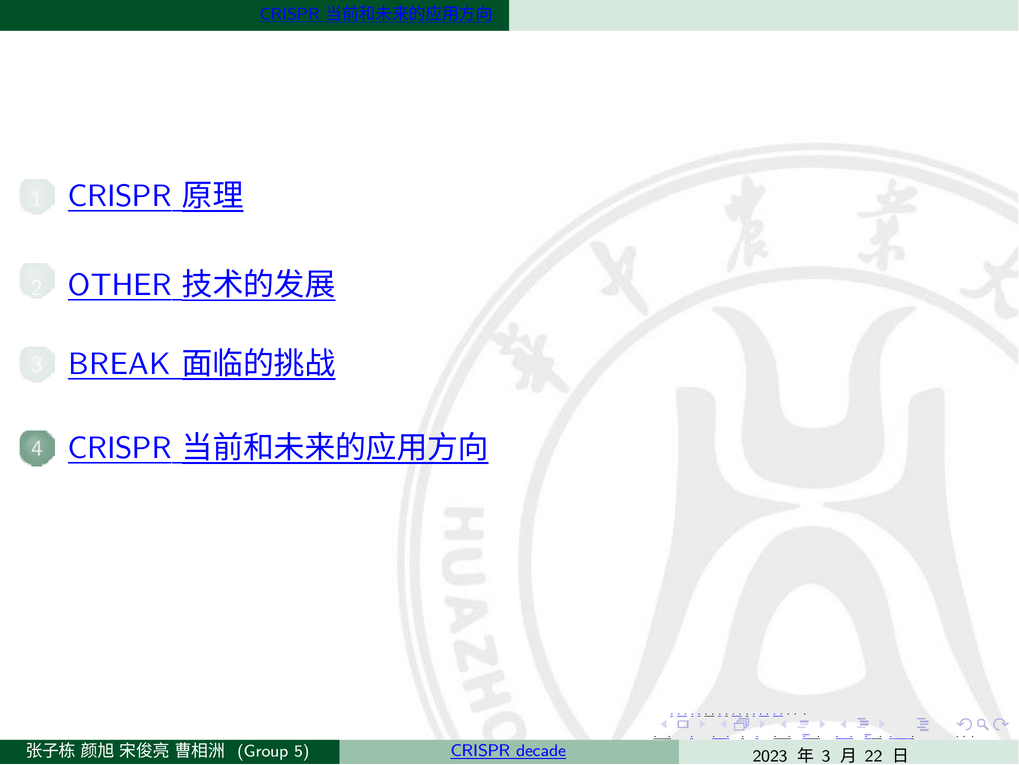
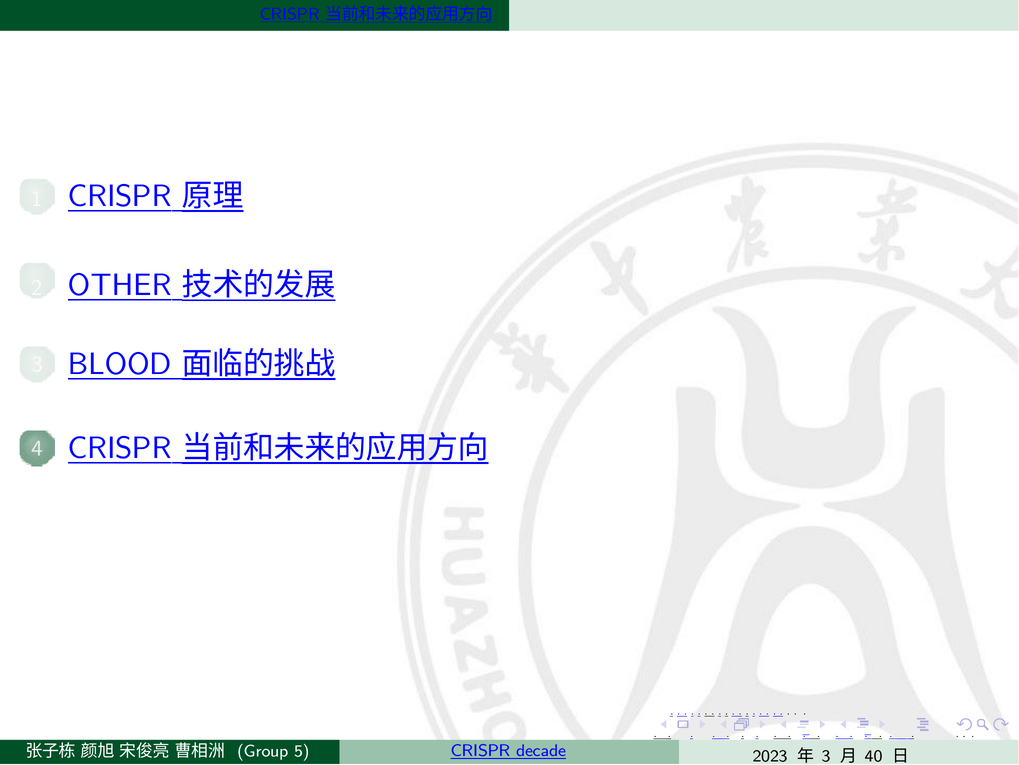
BREAK: BREAK -> BLOOD
22 at (874, 756): 22 -> 40
